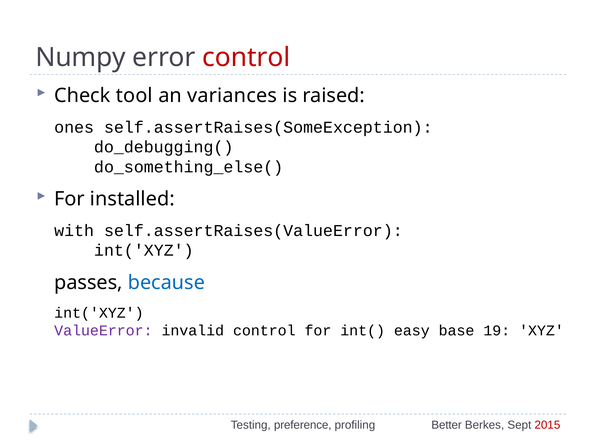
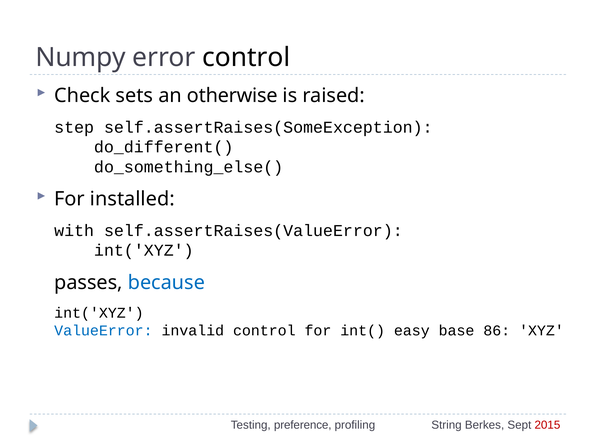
control at (246, 57) colour: red -> black
tool: tool -> sets
variances: variances -> otherwise
ones: ones -> step
do_debugging(: do_debugging( -> do_different(
ValueError colour: purple -> blue
19: 19 -> 86
Better: Better -> String
